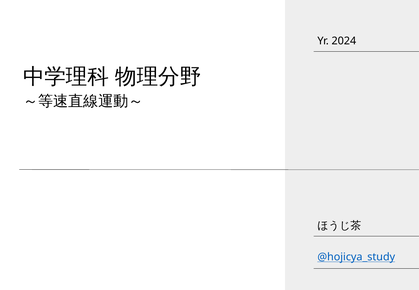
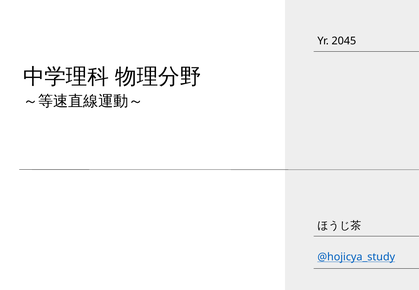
2024: 2024 -> 2045
